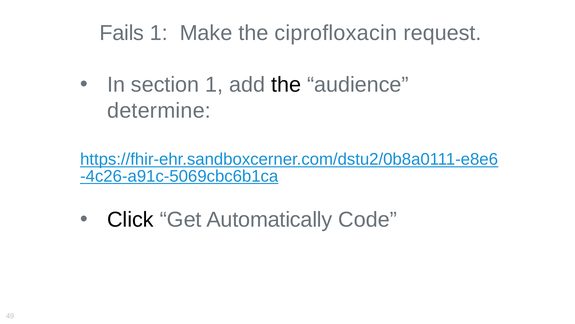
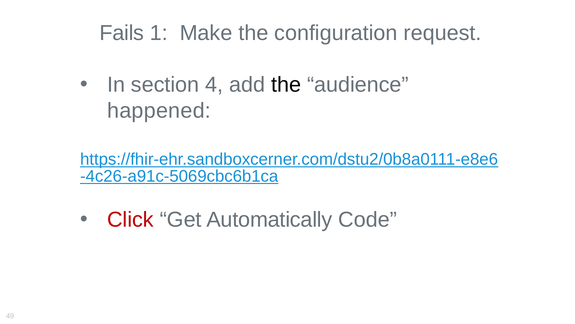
ciprofloxacin: ciprofloxacin -> configuration
section 1: 1 -> 4
determine: determine -> happened
Click colour: black -> red
